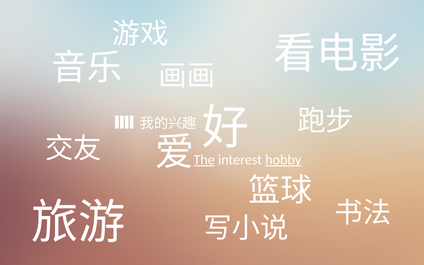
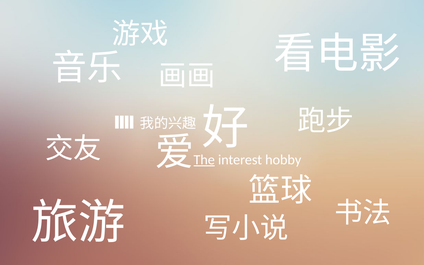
hobby underline: present -> none
